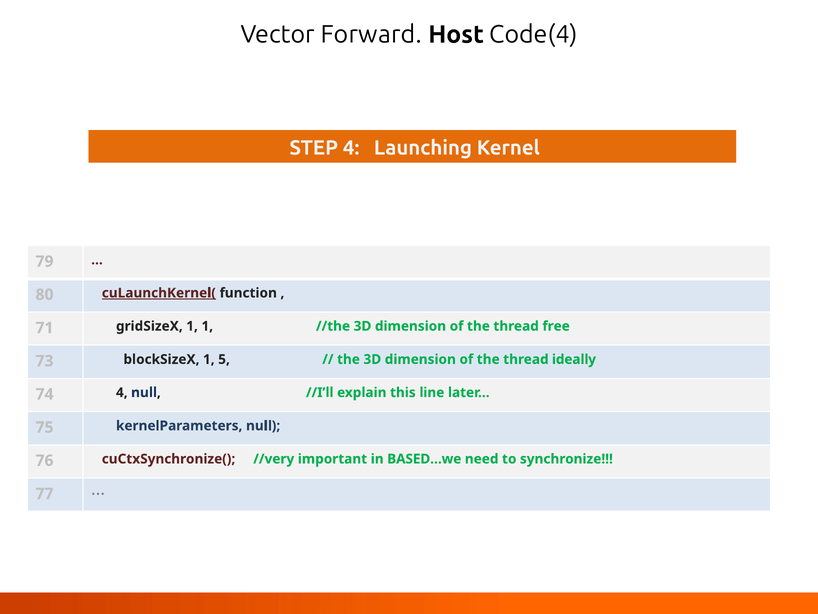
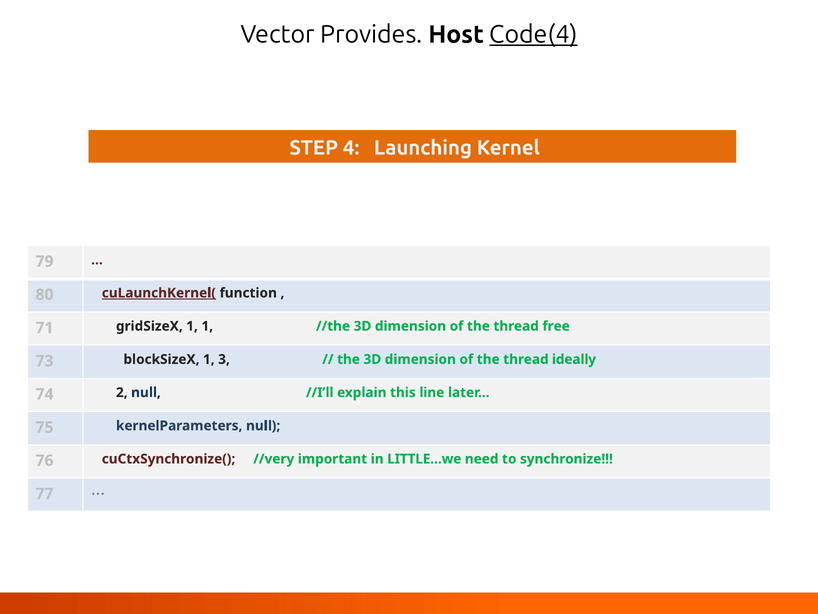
Forward: Forward -> Provides
Code(4 underline: none -> present
5: 5 -> 3
74 4: 4 -> 2
BASED…we: BASED…we -> LITTLE…we
